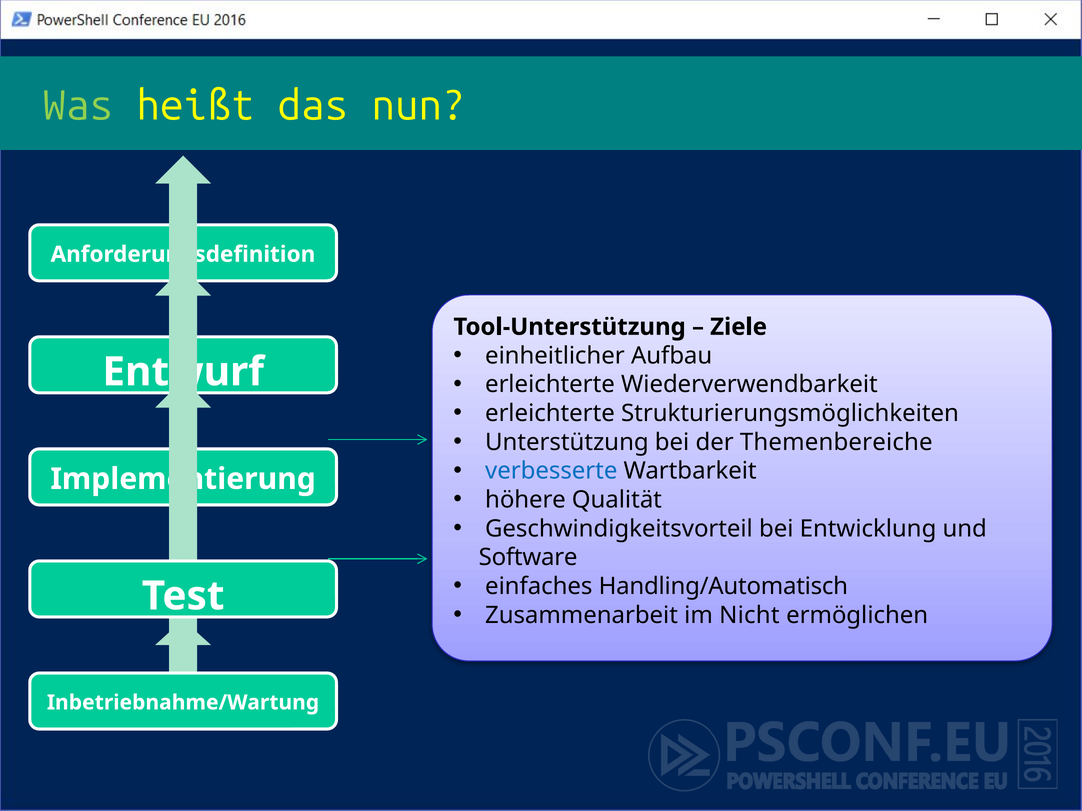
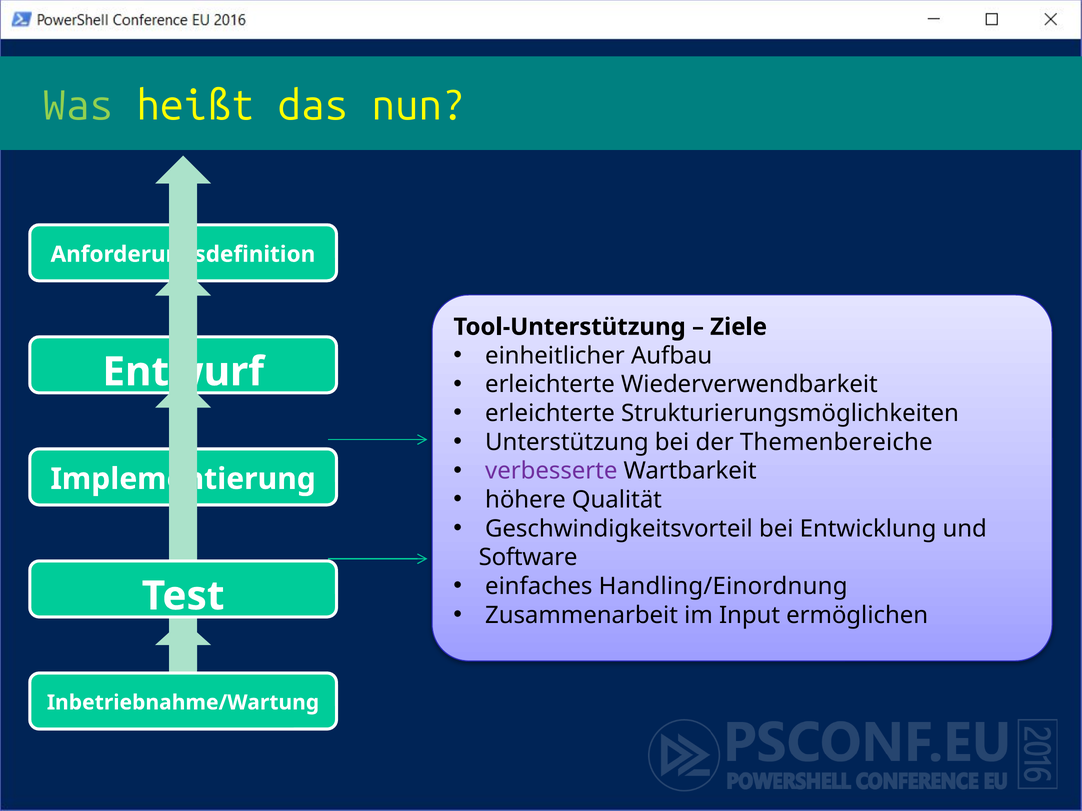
verbesserte colour: blue -> purple
Handling/Automatisch: Handling/Automatisch -> Handling/Einordnung
Nicht: Nicht -> Input
